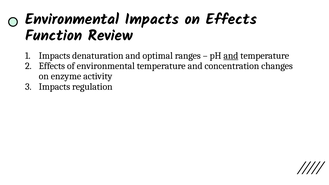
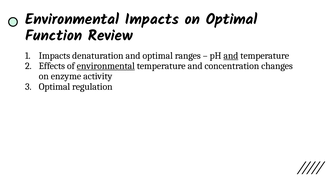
on Effects: Effects -> Optimal
environmental at (106, 66) underline: none -> present
Impacts at (54, 87): Impacts -> Optimal
